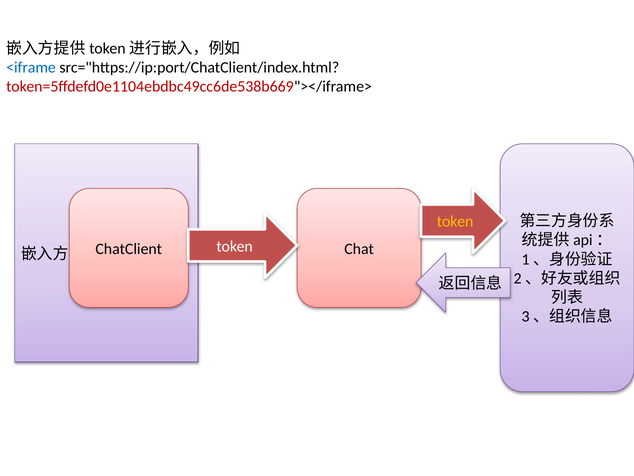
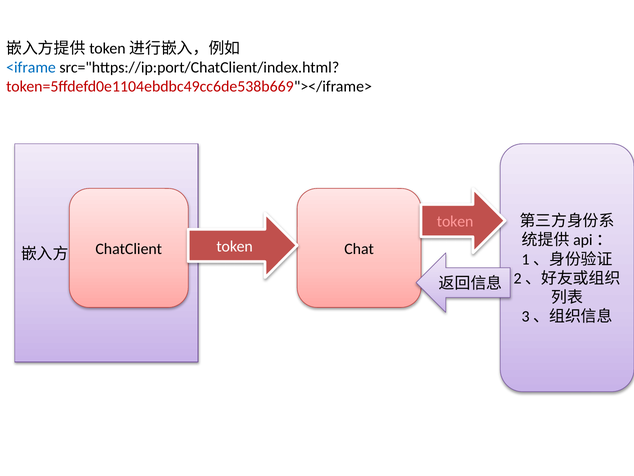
token at (455, 222) colour: yellow -> pink
